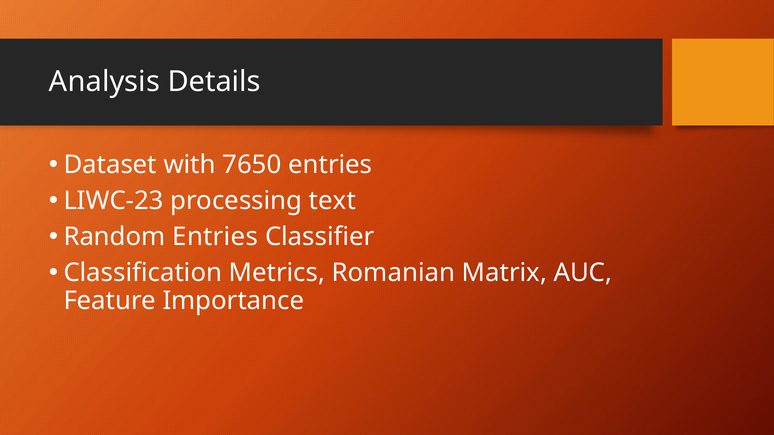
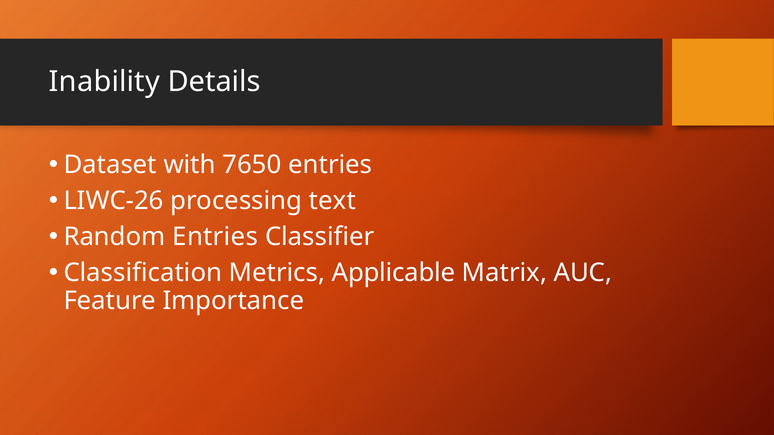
Analysis: Analysis -> Inability
LIWC-23: LIWC-23 -> LIWC-26
Romanian: Romanian -> Applicable
